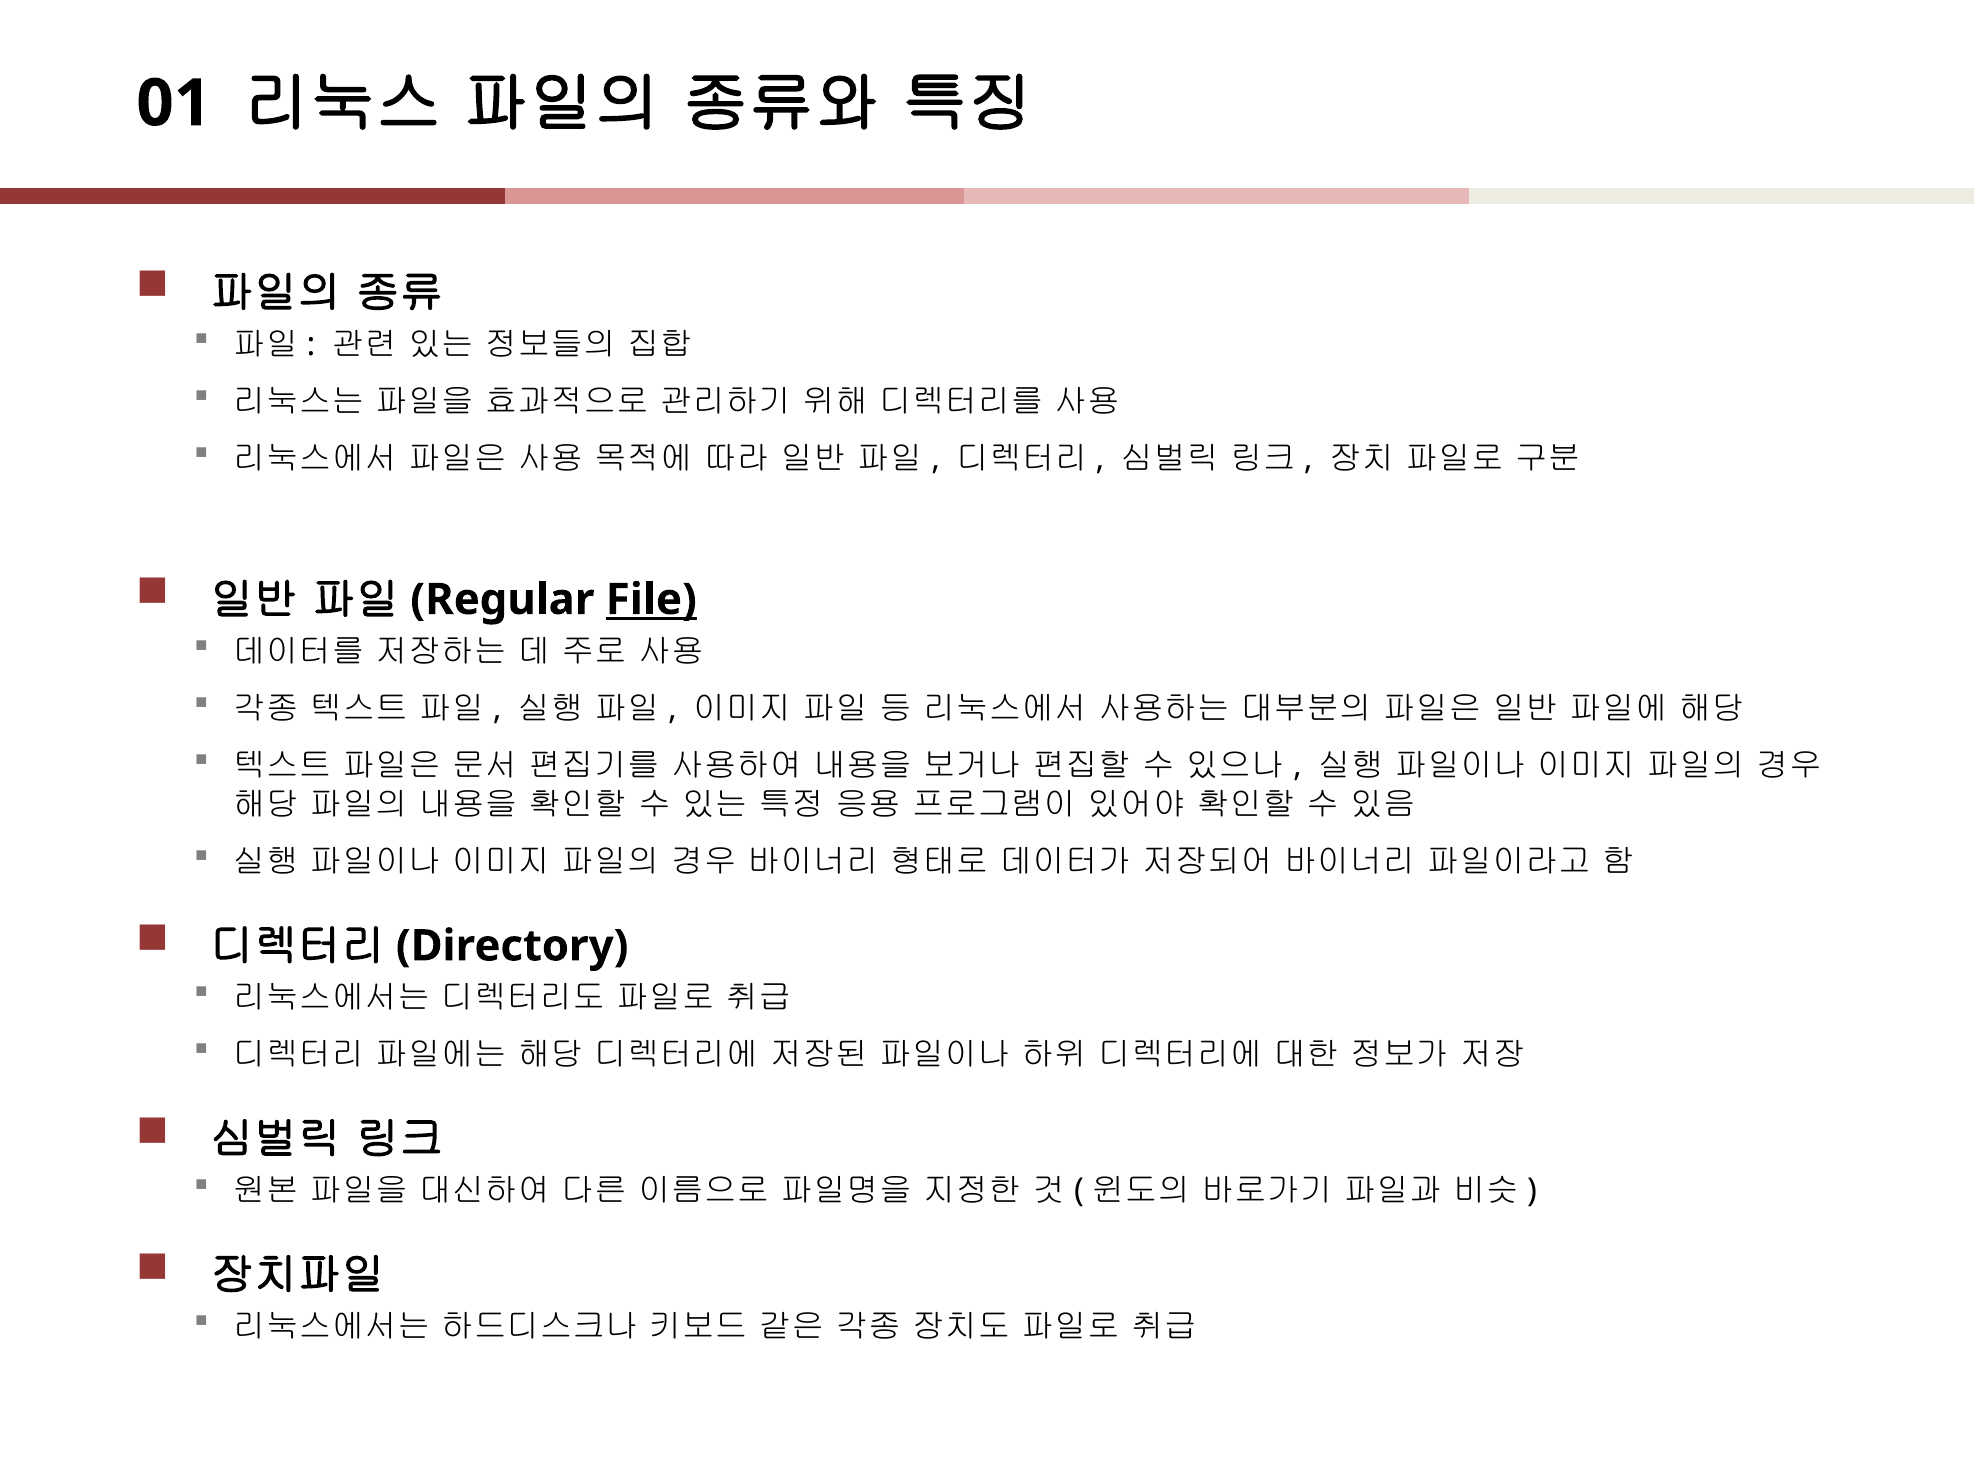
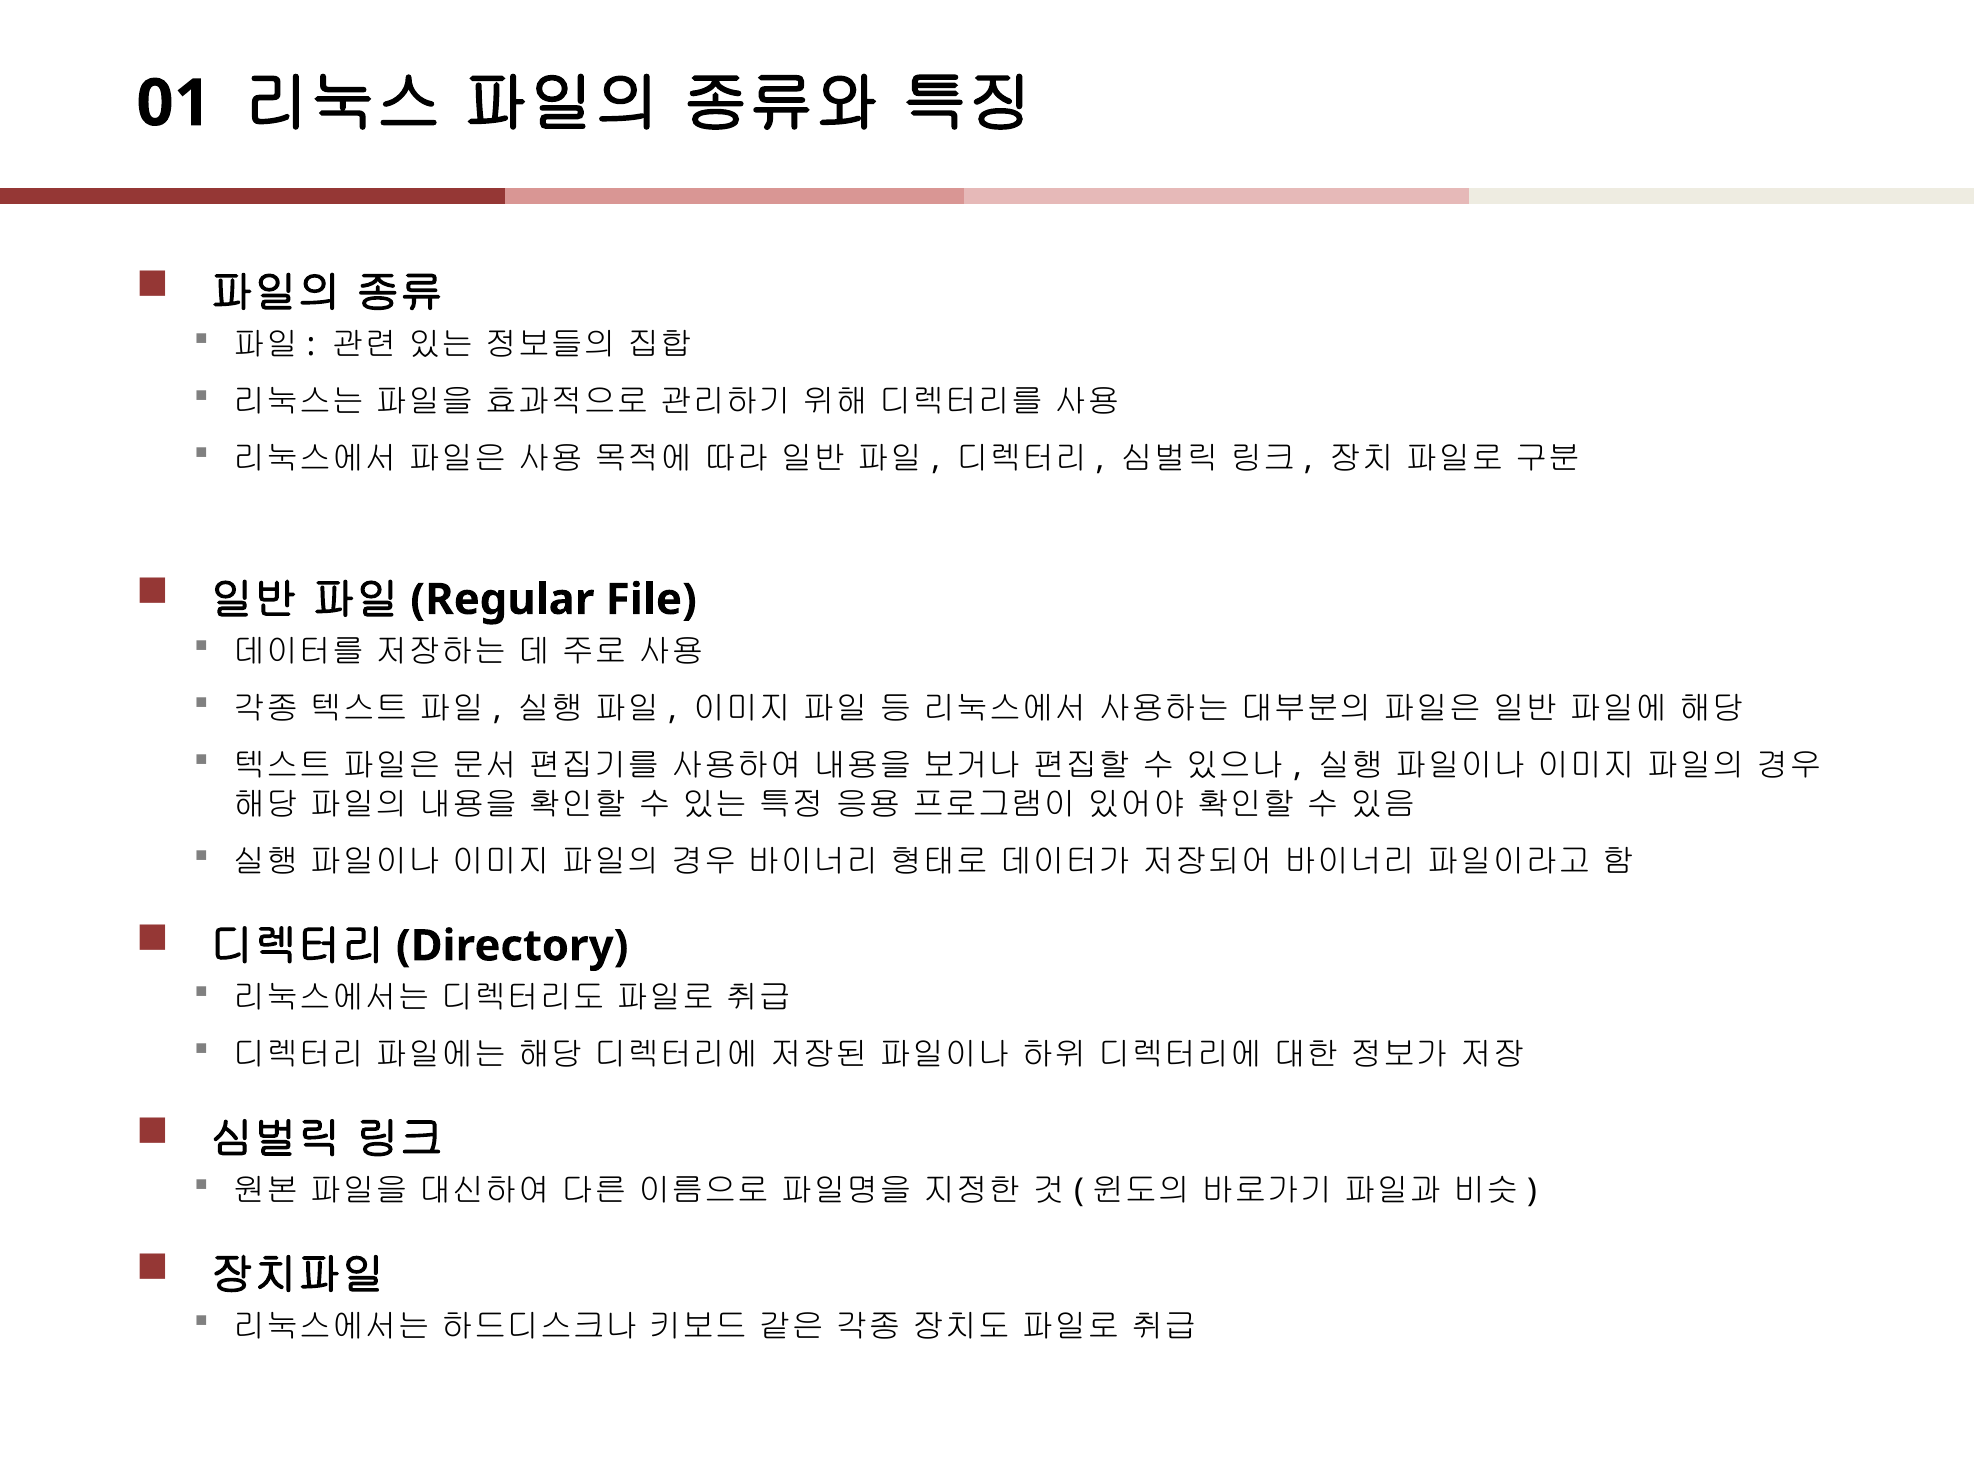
File underline: present -> none
